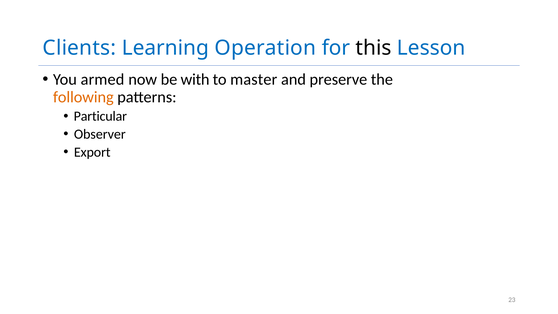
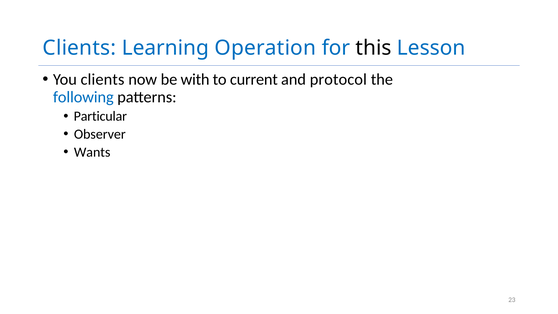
You armed: armed -> clients
master: master -> current
preserve: preserve -> protocol
following colour: orange -> blue
Export: Export -> Wants
